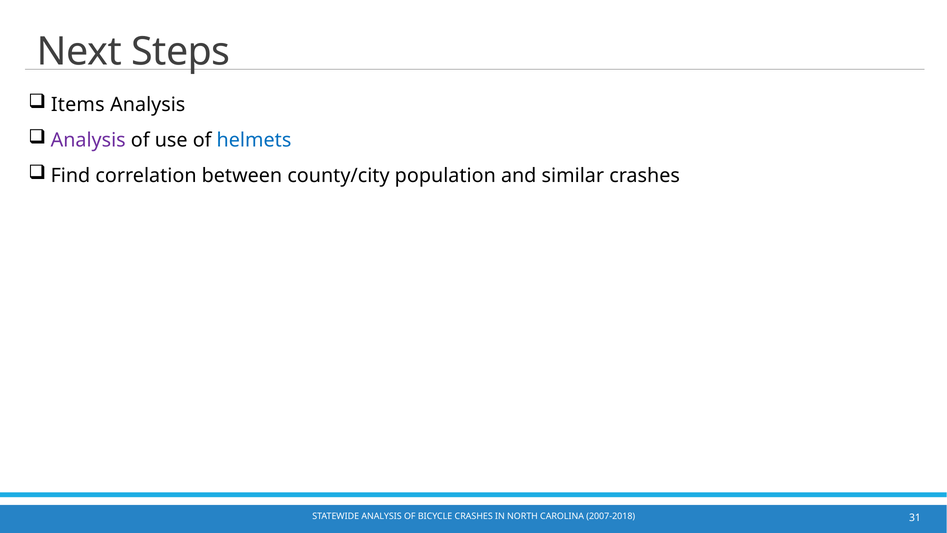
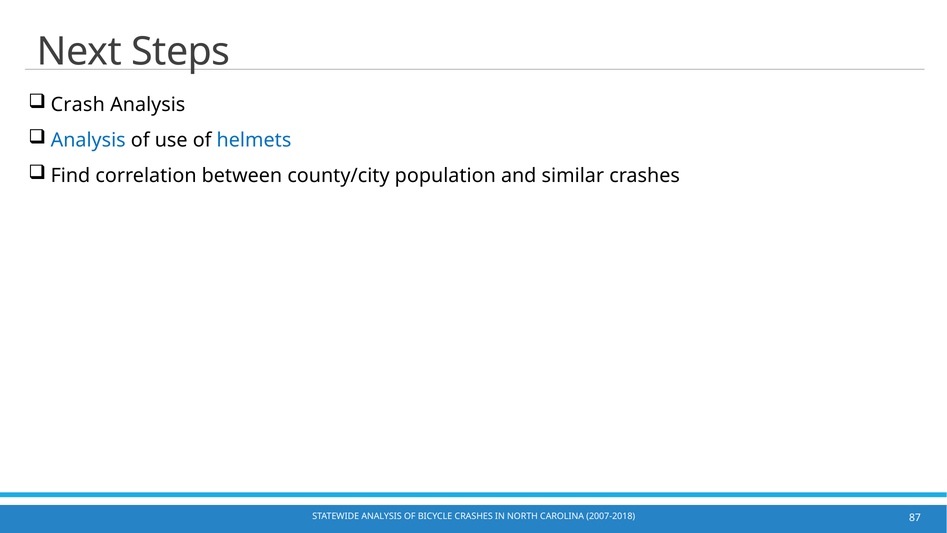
Items: Items -> Crash
Analysis at (88, 140) colour: purple -> blue
31: 31 -> 87
